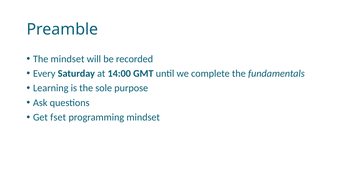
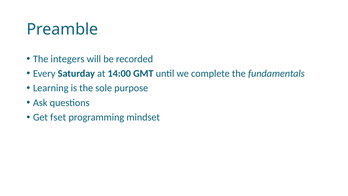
The mindset: mindset -> integers
